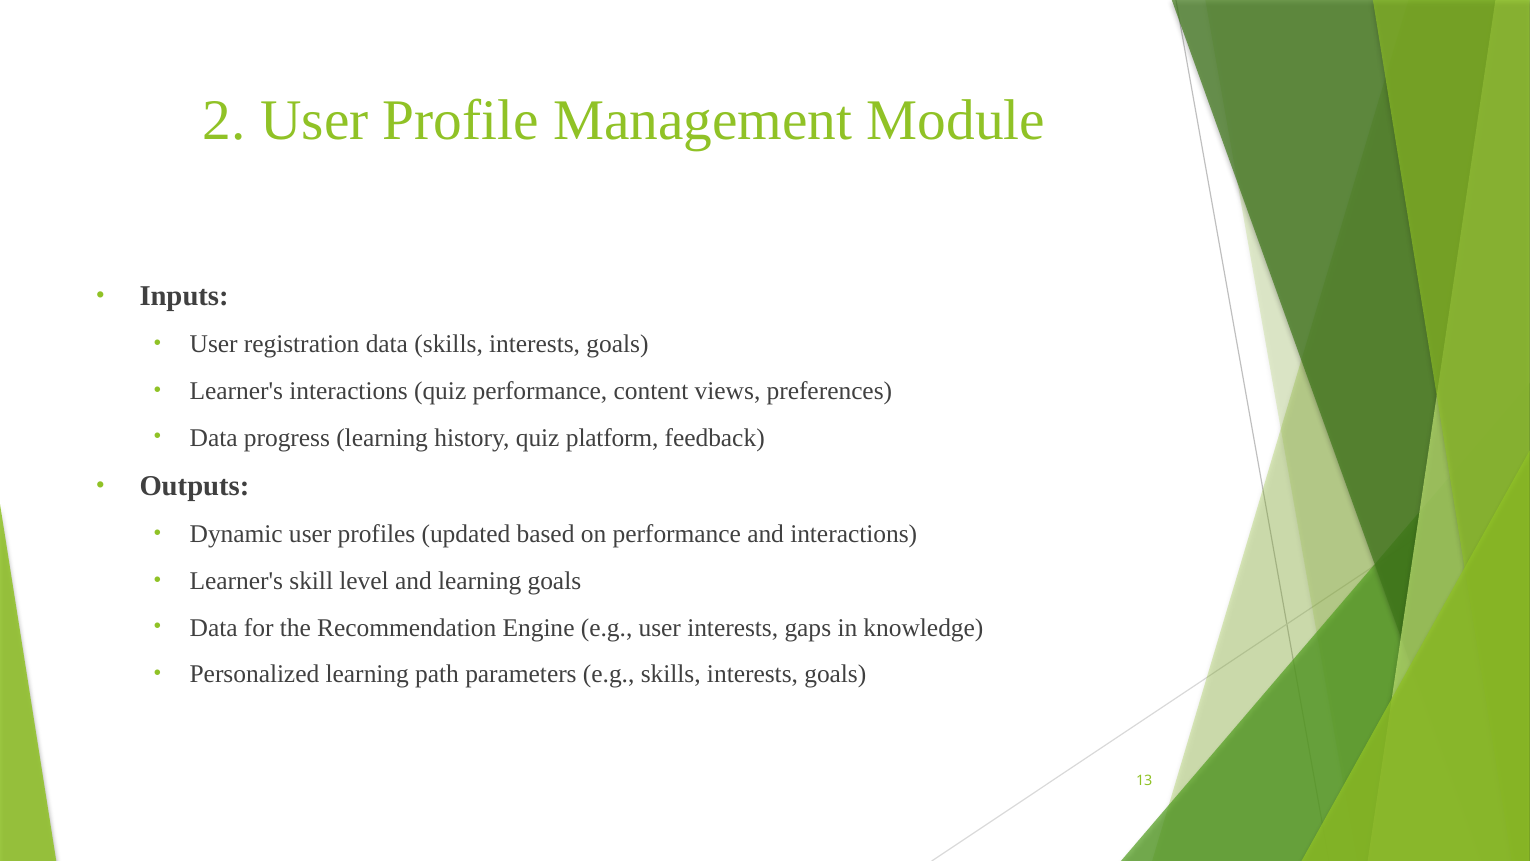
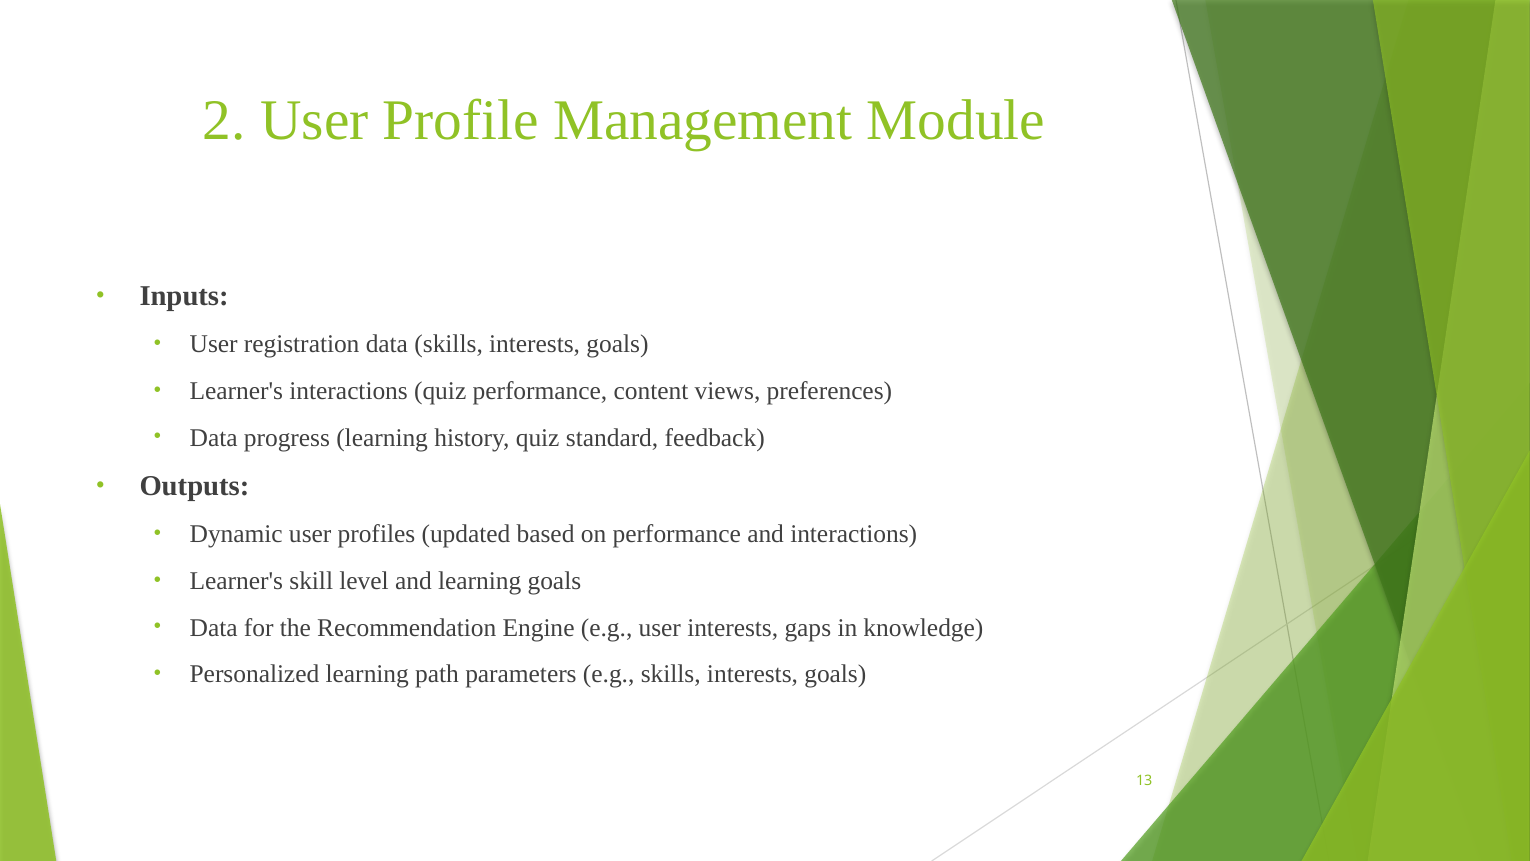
platform: platform -> standard
